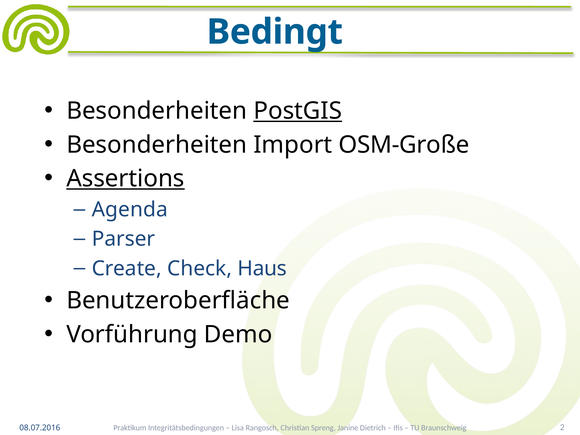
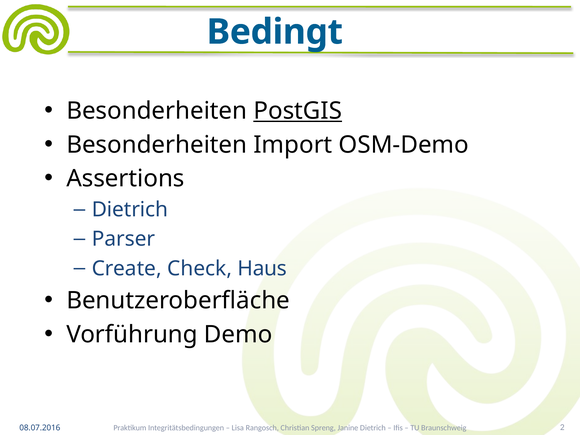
OSM-Große: OSM-Große -> OSM-Demo
Assertions underline: present -> none
Agenda at (130, 210): Agenda -> Dietrich
